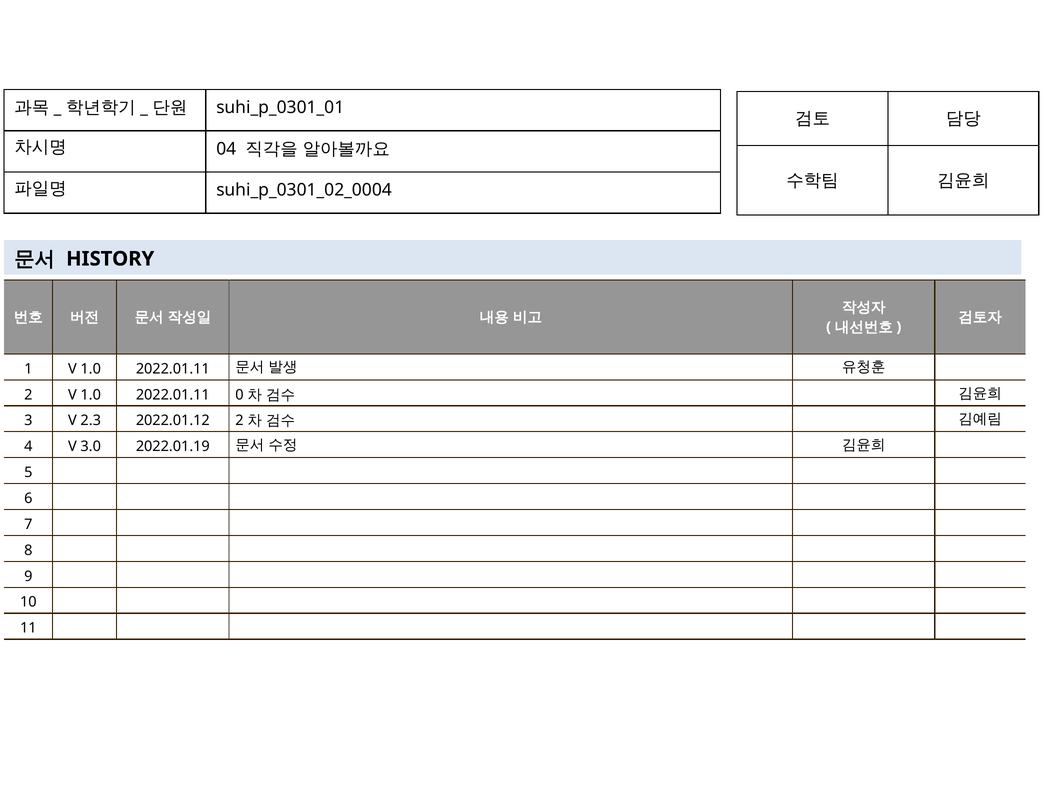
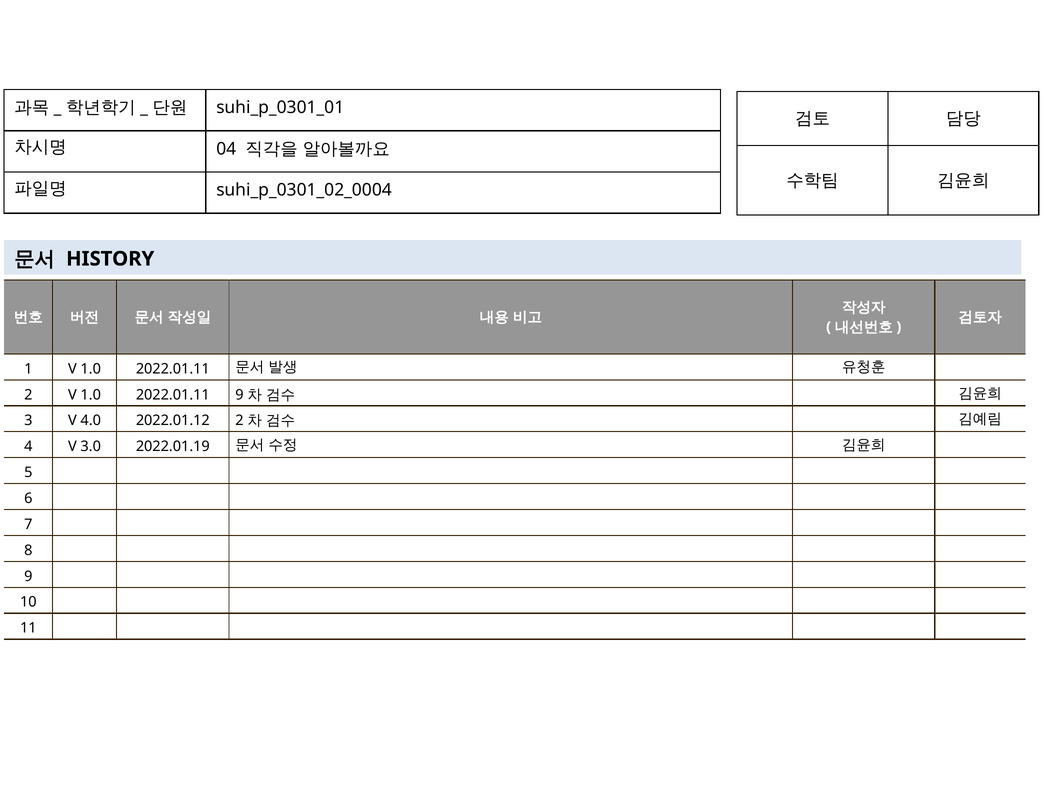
2022.01.11 0: 0 -> 9
2.3: 2.3 -> 4.0
